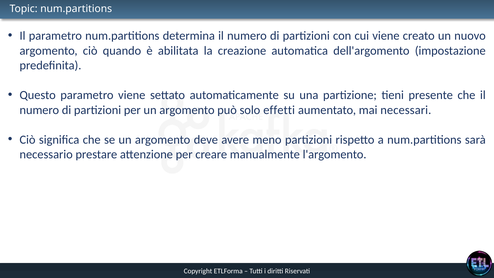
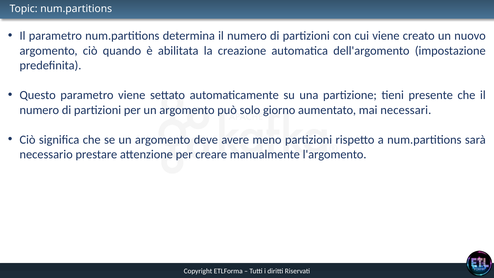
effetti: effetti -> giorno
